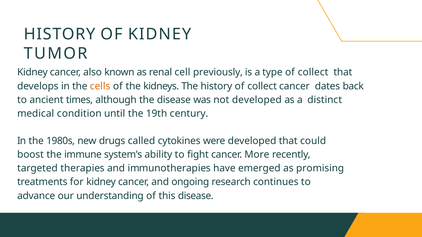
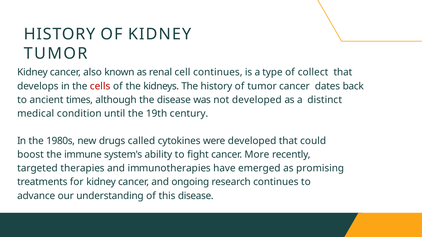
cell previously: previously -> continues
cells colour: orange -> red
history of collect: collect -> tumor
